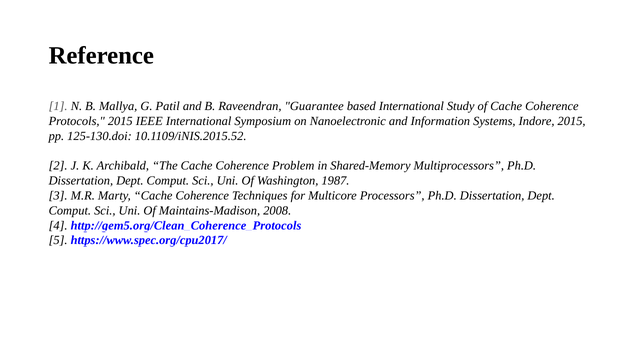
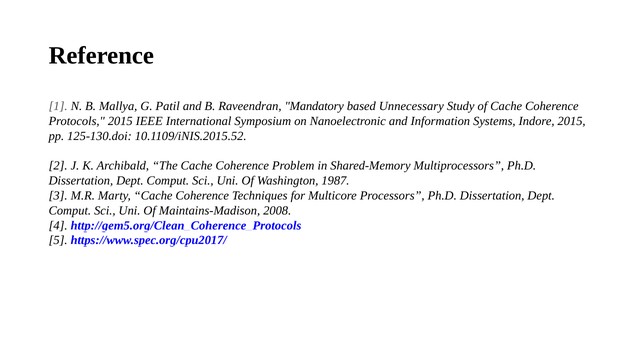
Guarantee: Guarantee -> Mandatory
based International: International -> Unnecessary
